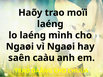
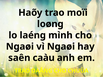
laéng at (50, 24): laéng -> loøng
